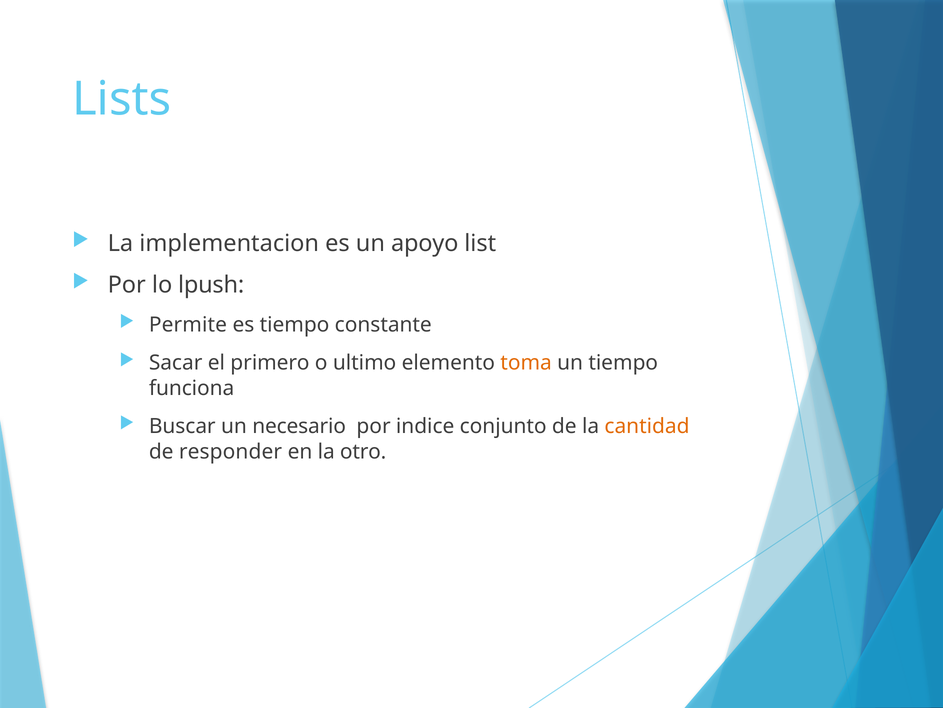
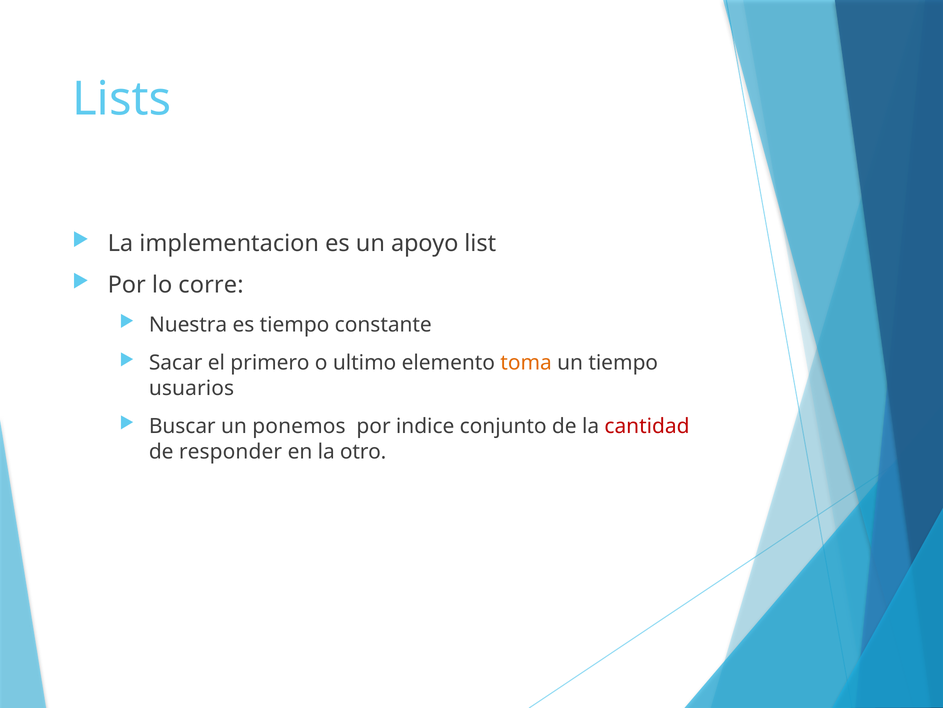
lpush: lpush -> corre
Permite: Permite -> Nuestra
funciona: funciona -> usuarios
necesario: necesario -> ponemos
cantidad colour: orange -> red
